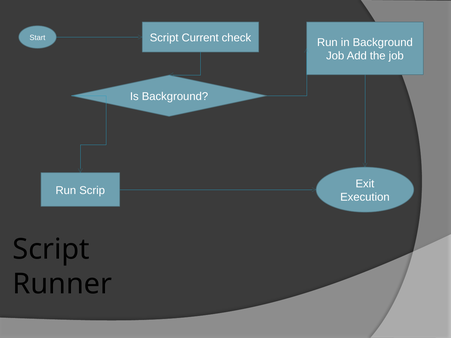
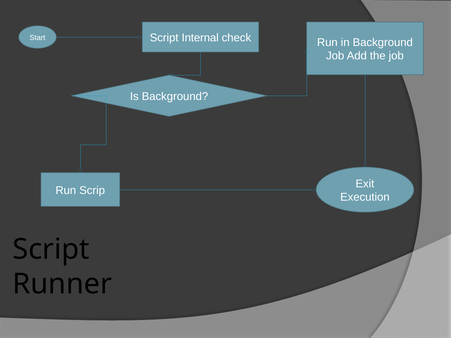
Current: Current -> Internal
